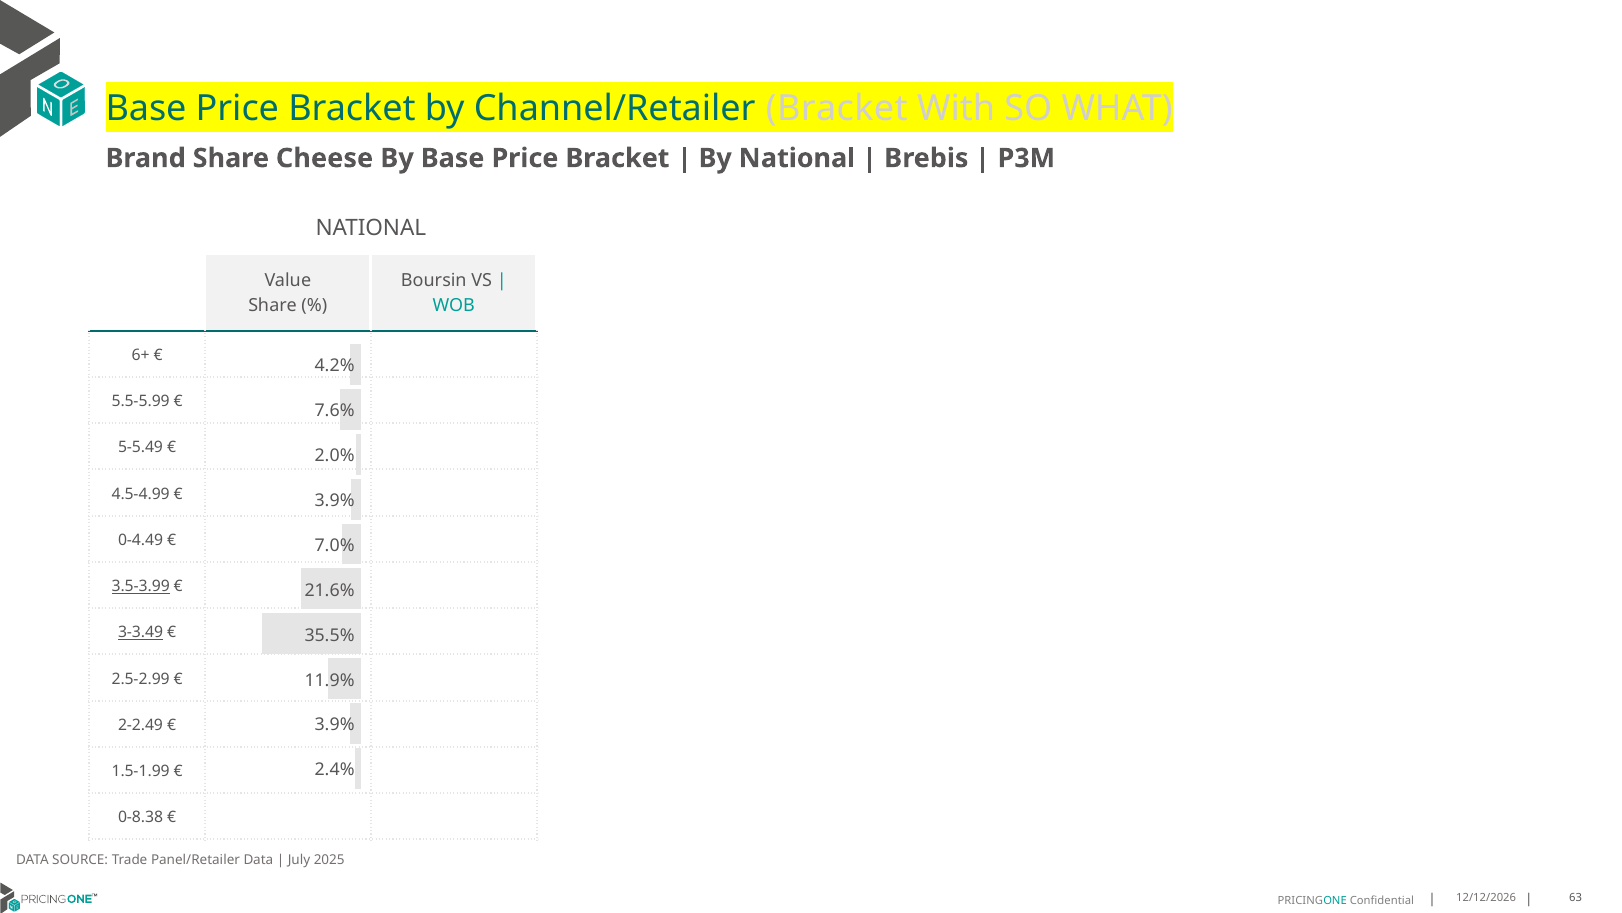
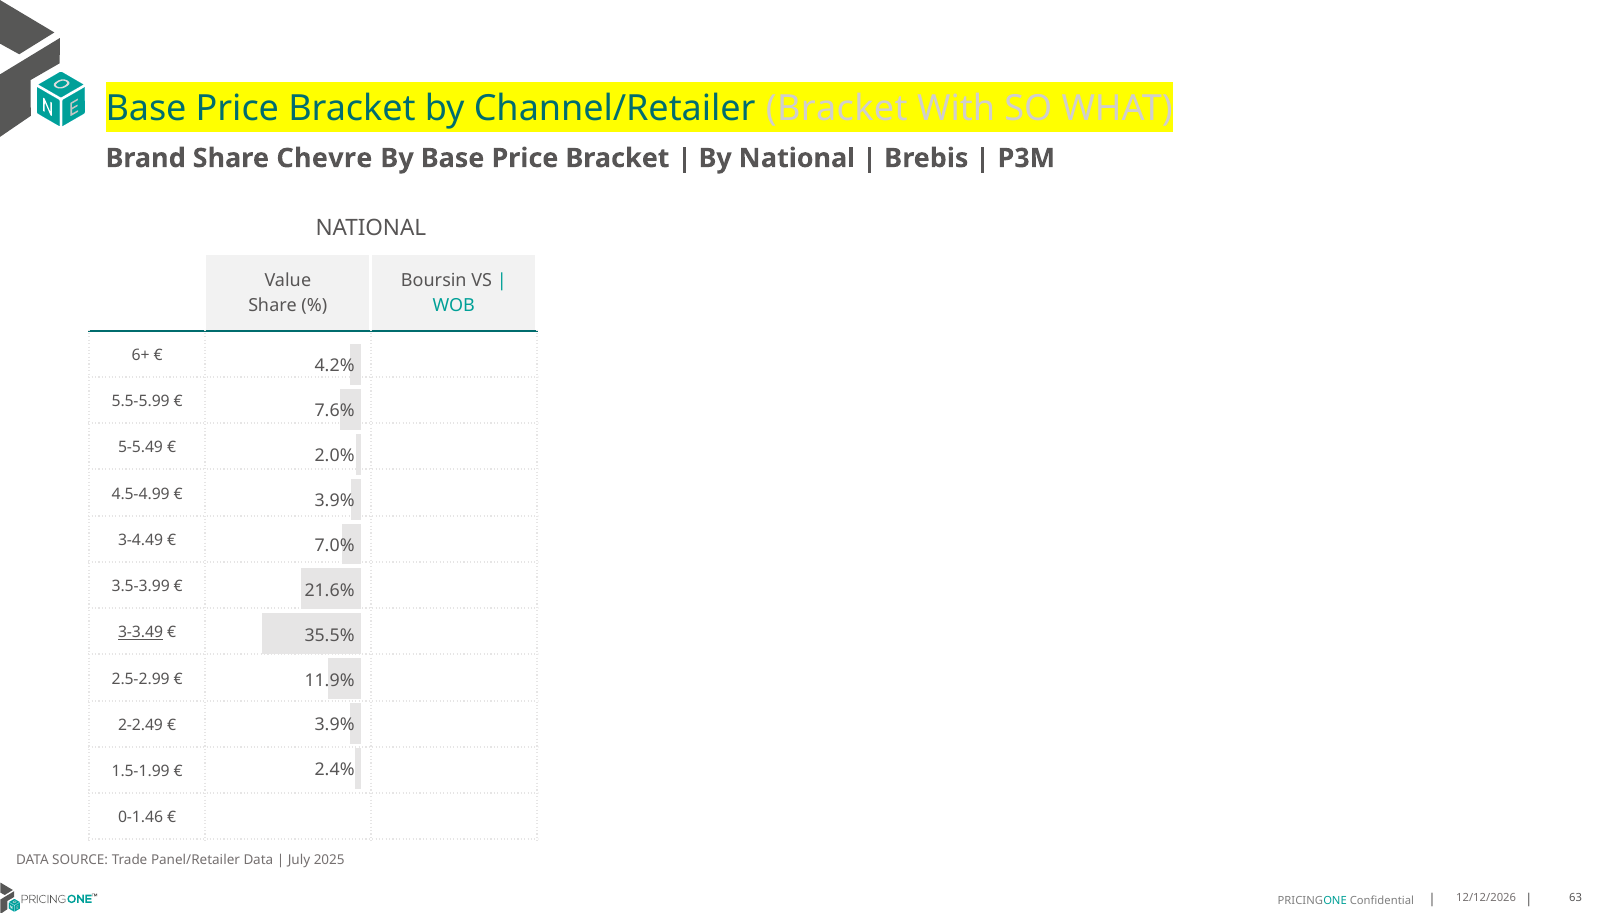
Cheese: Cheese -> Chevre
0-4.49: 0-4.49 -> 3-4.49
3.5-3.99 underline: present -> none
0-8.38: 0-8.38 -> 0-1.46
